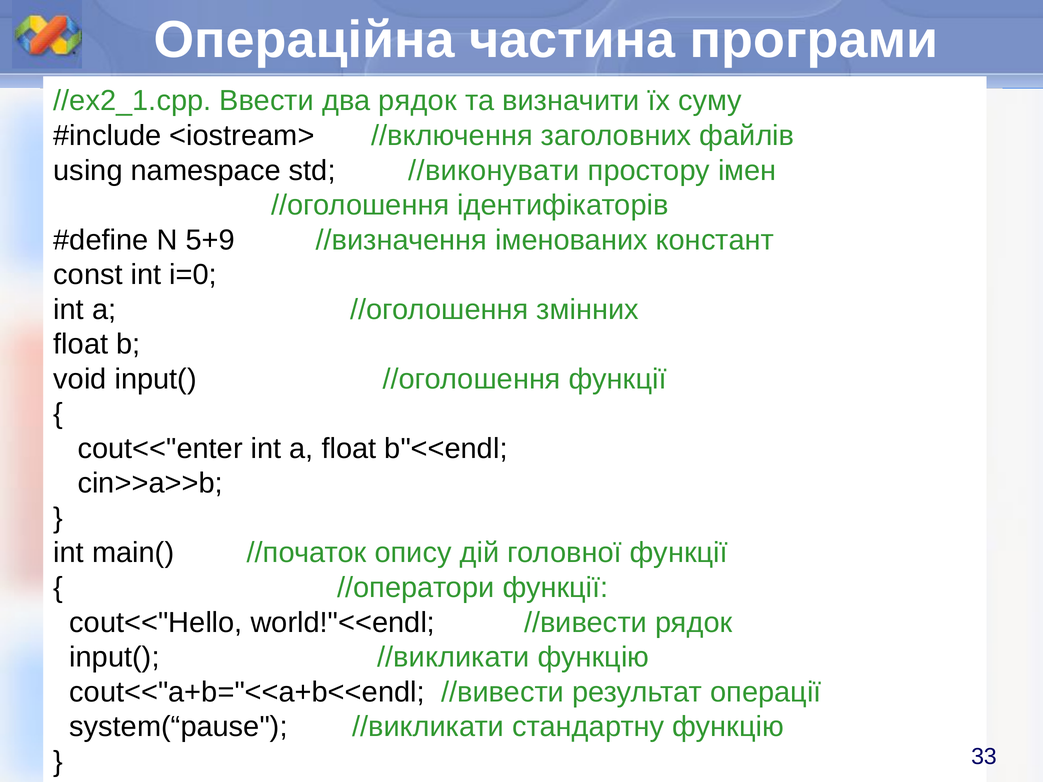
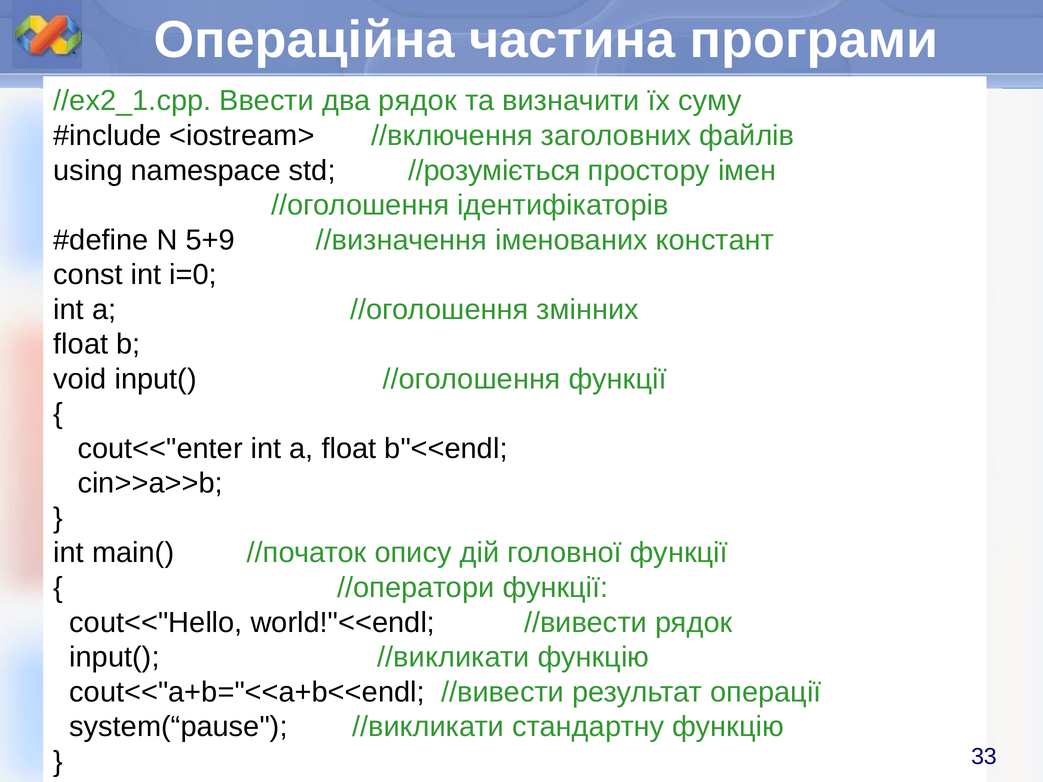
//виконувати: //виконувати -> //розуміється
